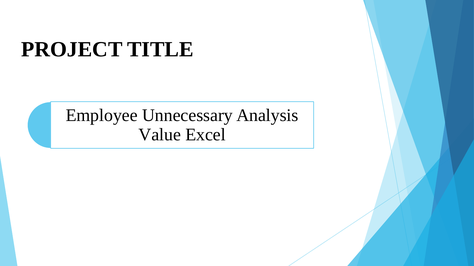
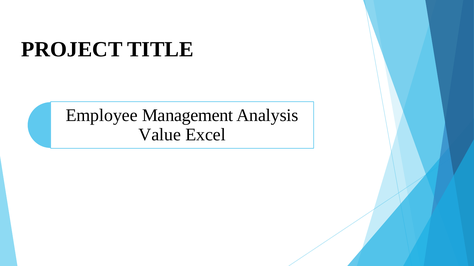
Unnecessary: Unnecessary -> Management
